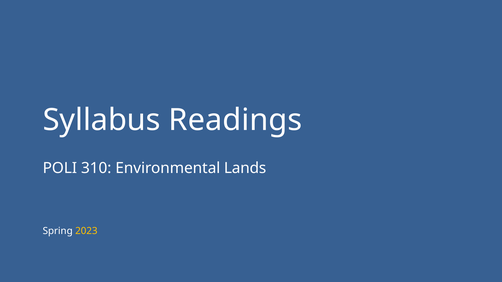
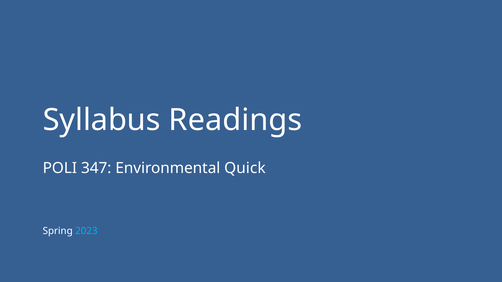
310: 310 -> 347
Lands: Lands -> Quick
2023 colour: yellow -> light blue
